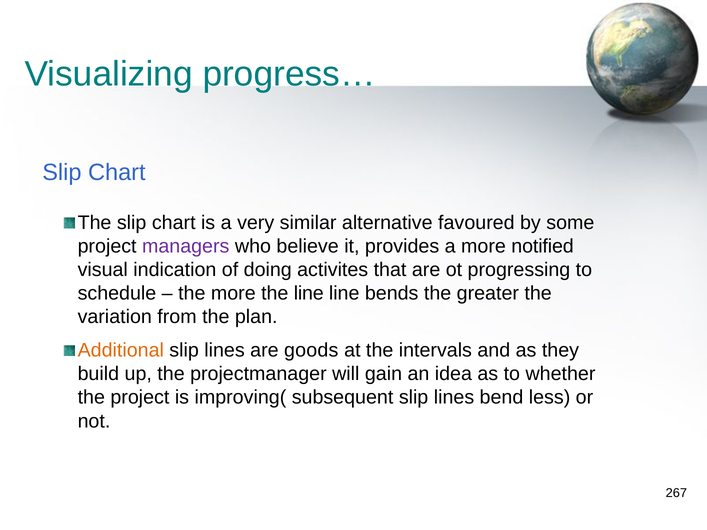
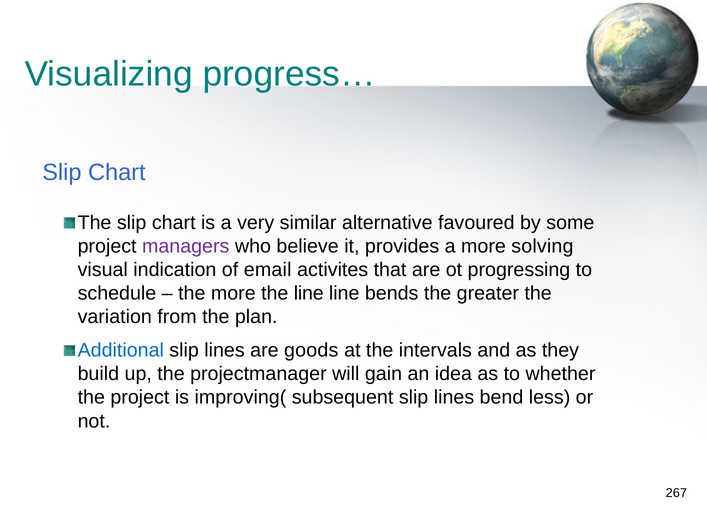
notified: notified -> solving
doing: doing -> email
Additional colour: orange -> blue
